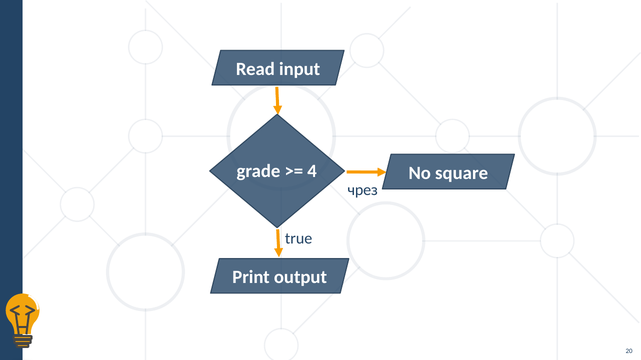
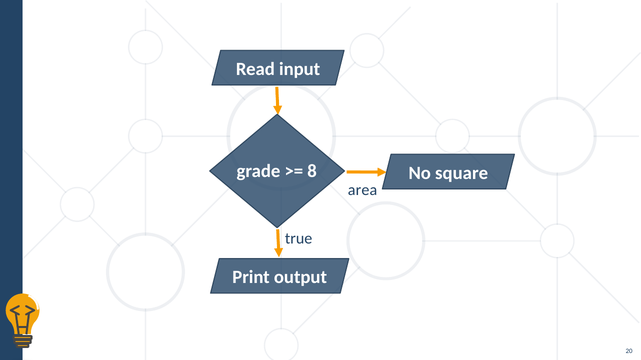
4: 4 -> 8
чрез: чрез -> area
